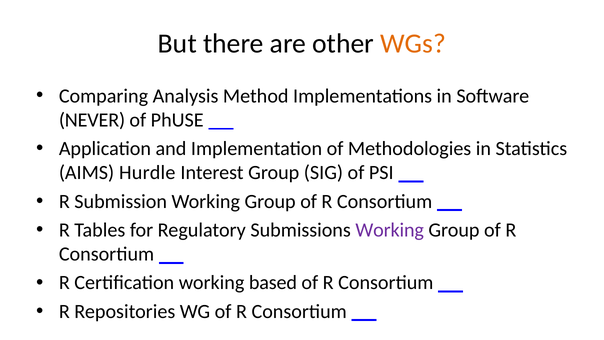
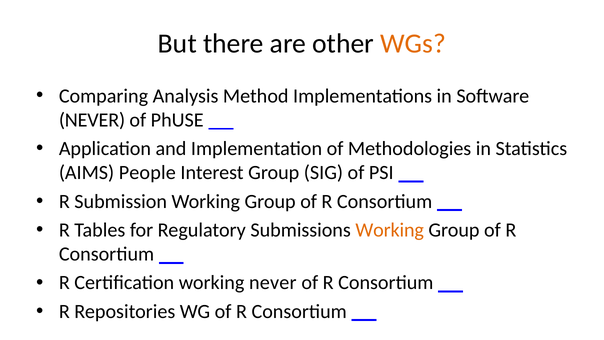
Hurdle: Hurdle -> People
Working at (390, 230) colour: purple -> orange
working based: based -> never
